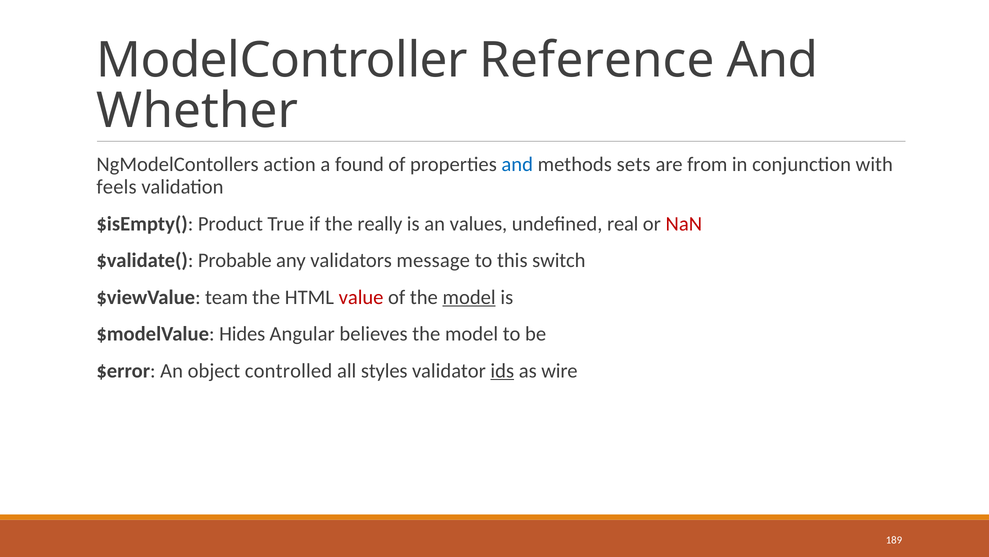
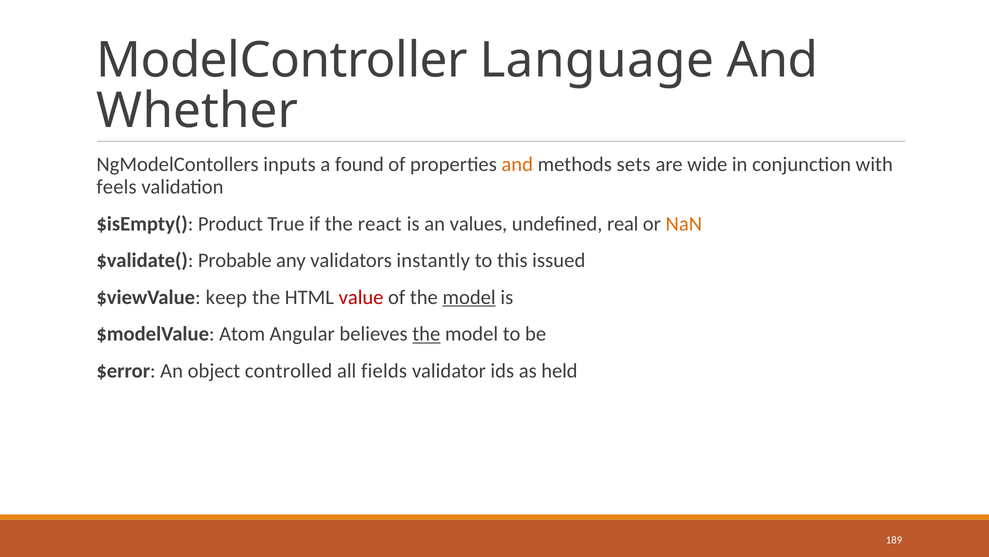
Reference: Reference -> Language
action: action -> inputs
and at (517, 164) colour: blue -> orange
from: from -> wide
really: really -> react
NaN colour: red -> orange
message: message -> instantly
switch: switch -> issued
team: team -> keep
Hides: Hides -> Atom
the at (426, 334) underline: none -> present
styles: styles -> fields
ids underline: present -> none
wire: wire -> held
